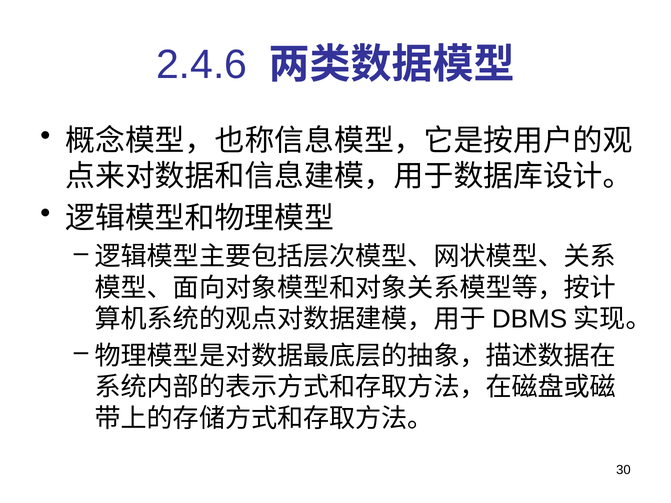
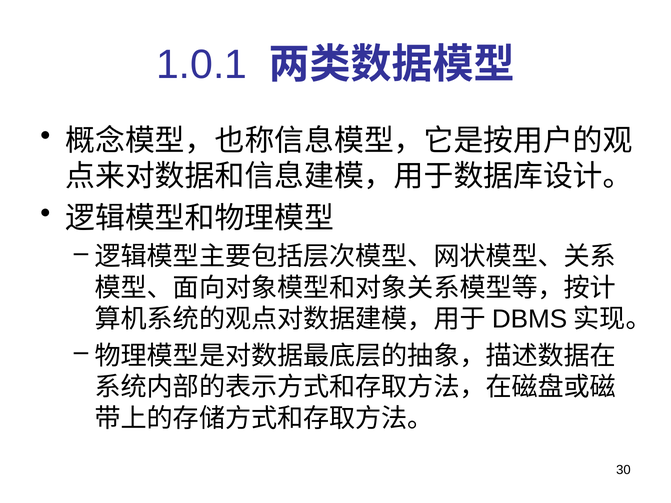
2.4.6: 2.4.6 -> 1.0.1
